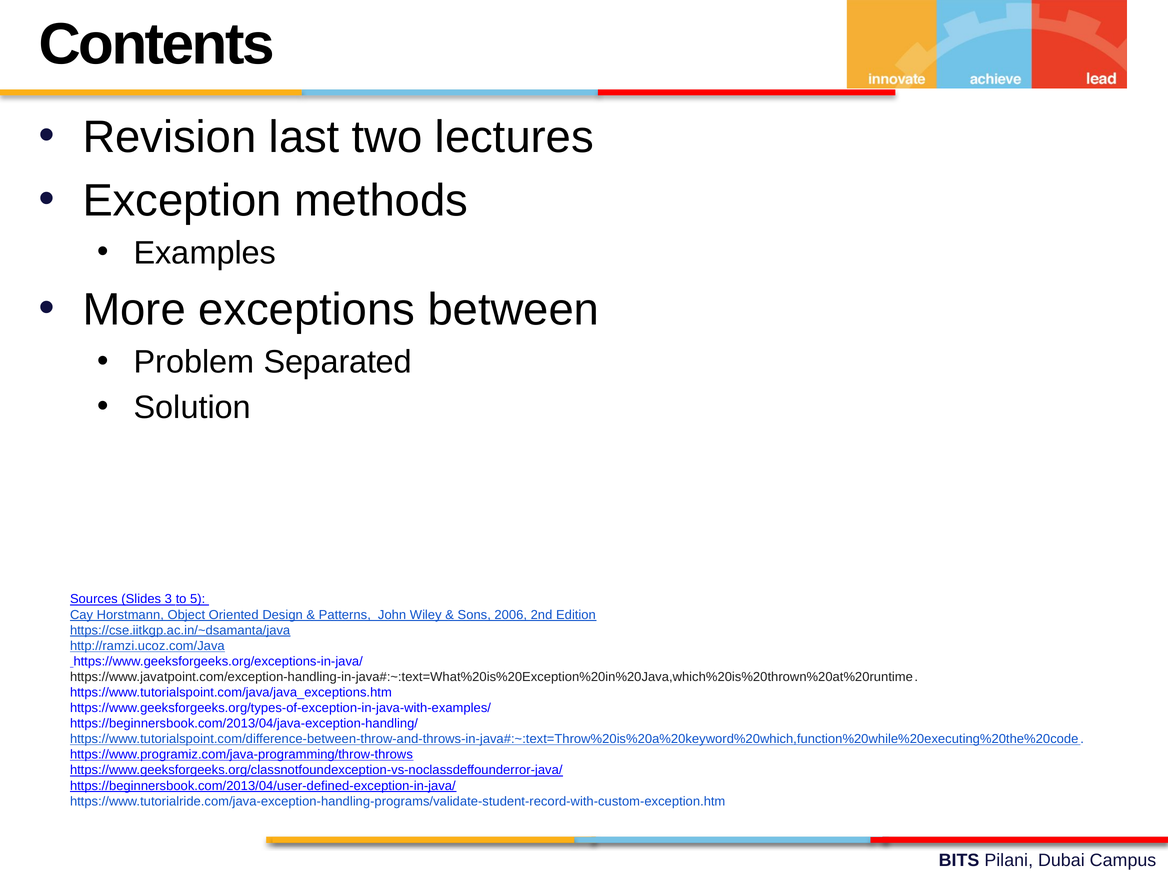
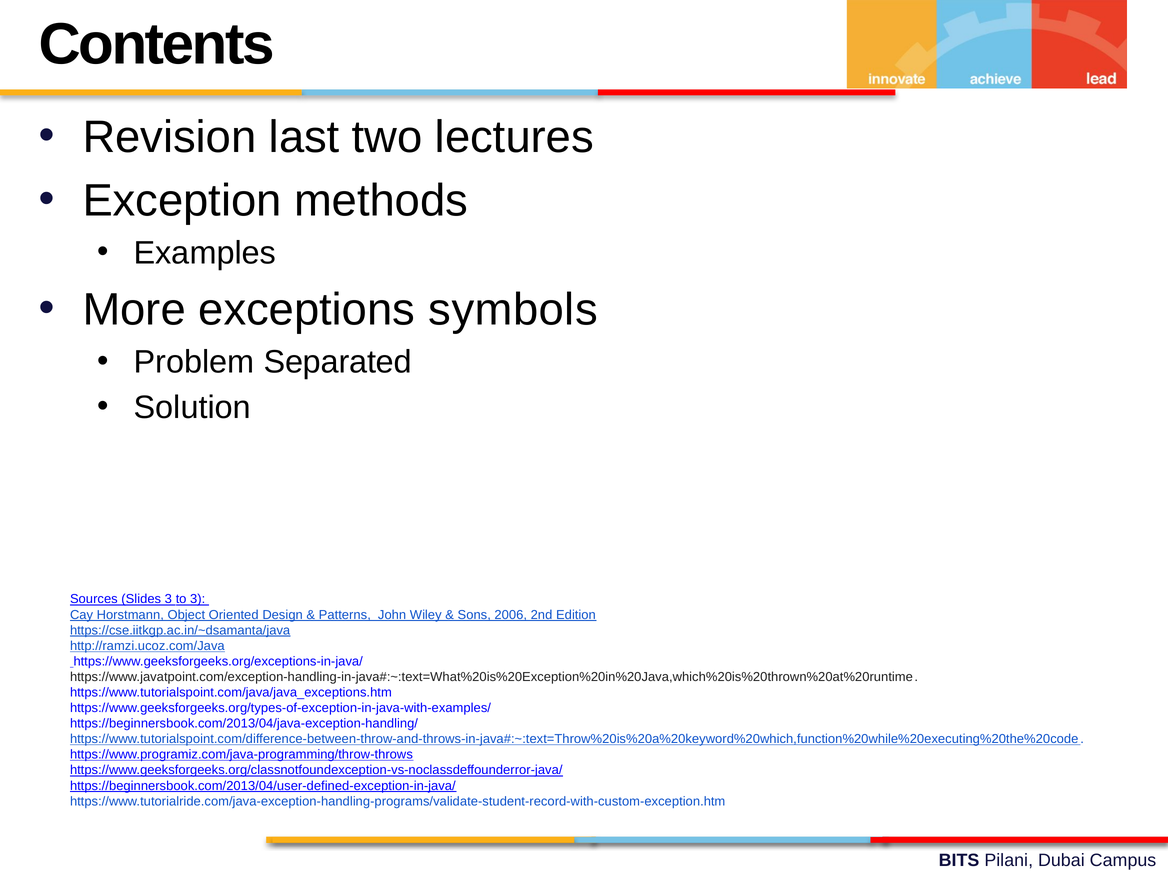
between: between -> symbols
to 5: 5 -> 3
